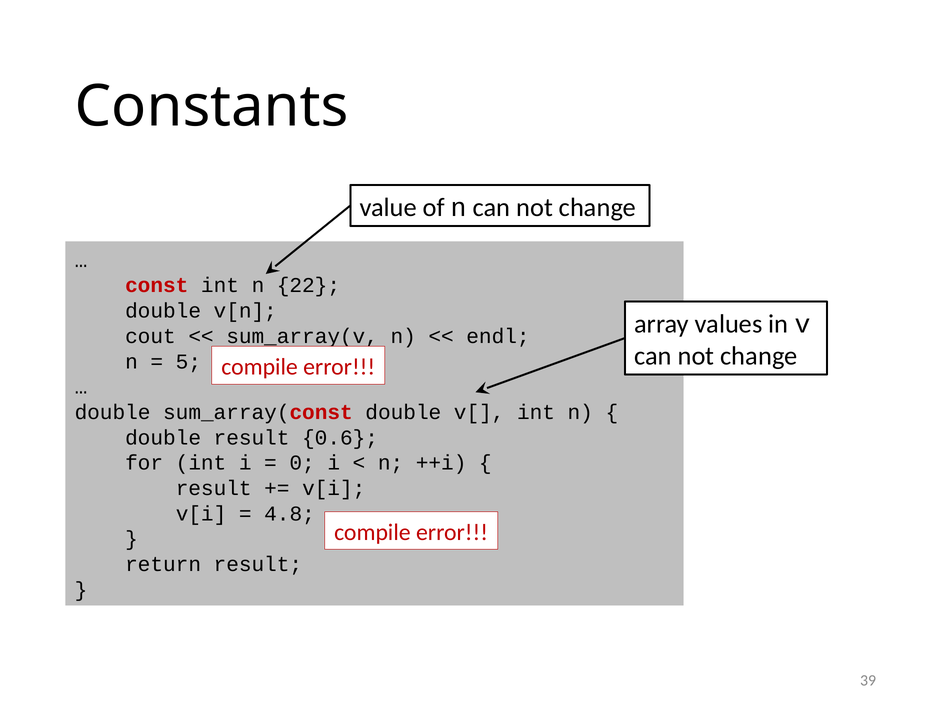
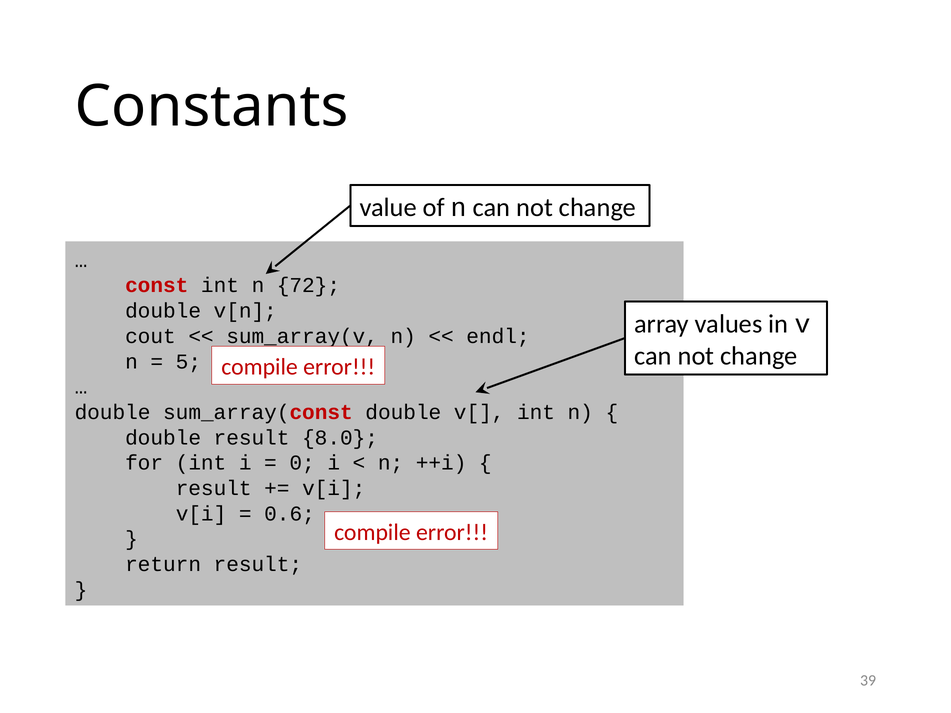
22: 22 -> 72
0.6: 0.6 -> 8.0
4.8: 4.8 -> 0.6
